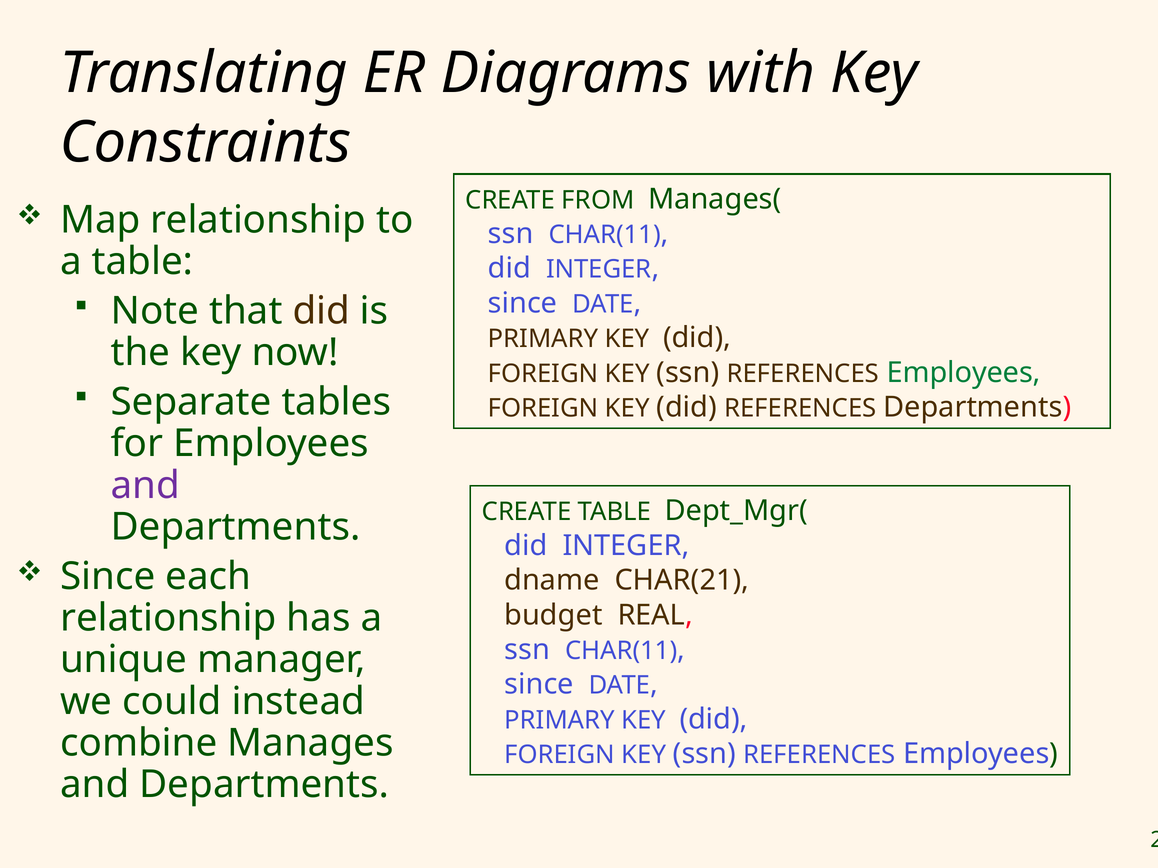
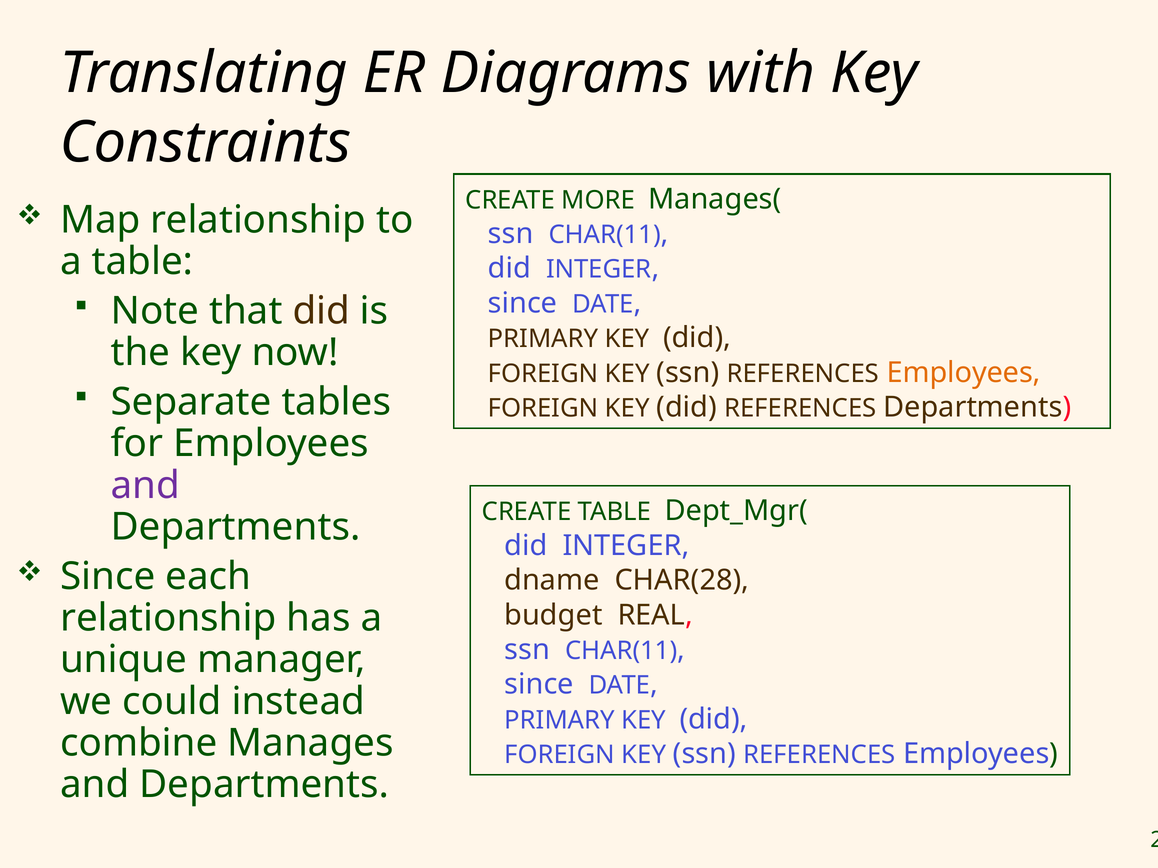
FROM: FROM -> MORE
Employees at (964, 373) colour: green -> orange
CHAR(21: CHAR(21 -> CHAR(28
